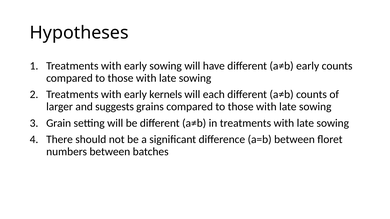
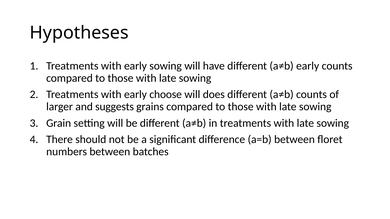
kernels: kernels -> choose
each: each -> does
